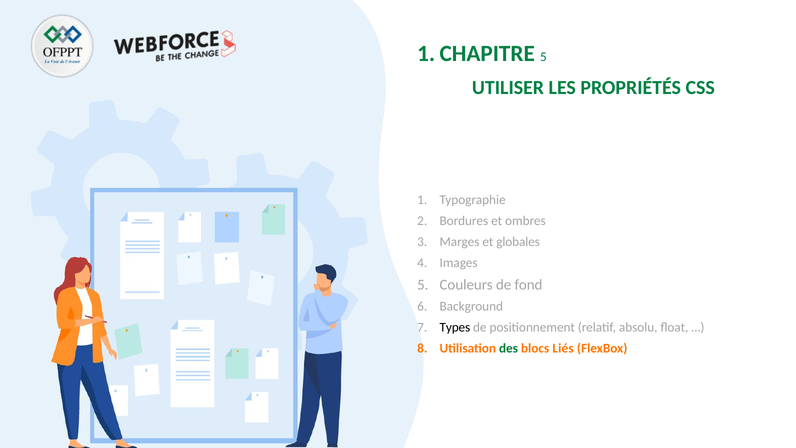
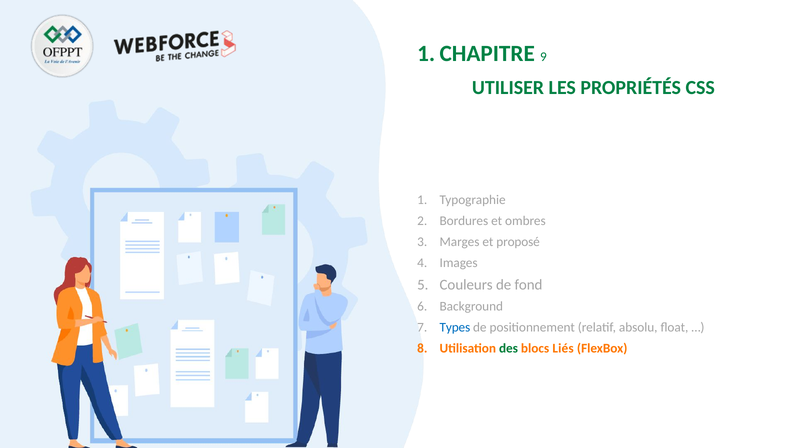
5 at (543, 57): 5 -> 9
globales: globales -> proposé
Types colour: black -> blue
